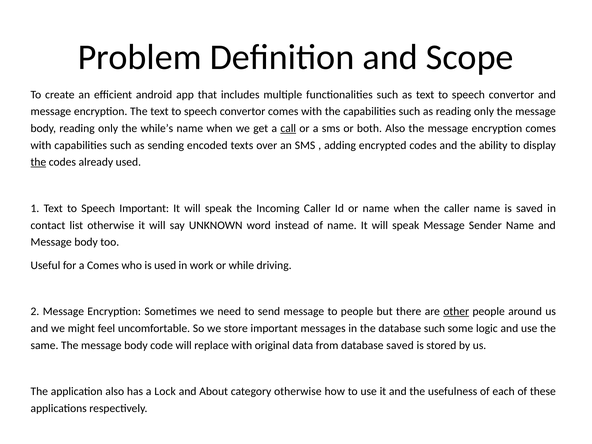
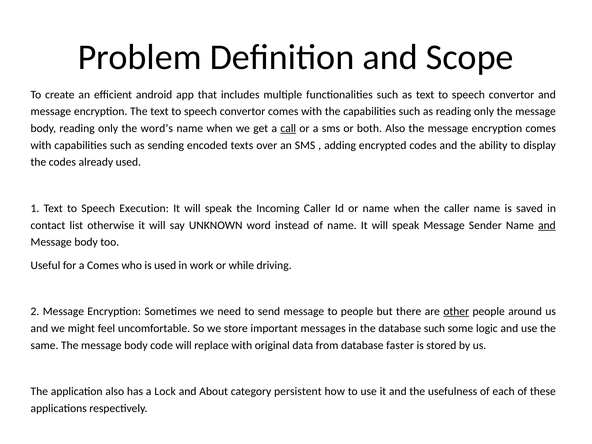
while’s: while’s -> word’s
the at (38, 162) underline: present -> none
Speech Important: Important -> Execution
and at (547, 225) underline: none -> present
database saved: saved -> faster
category otherwise: otherwise -> persistent
